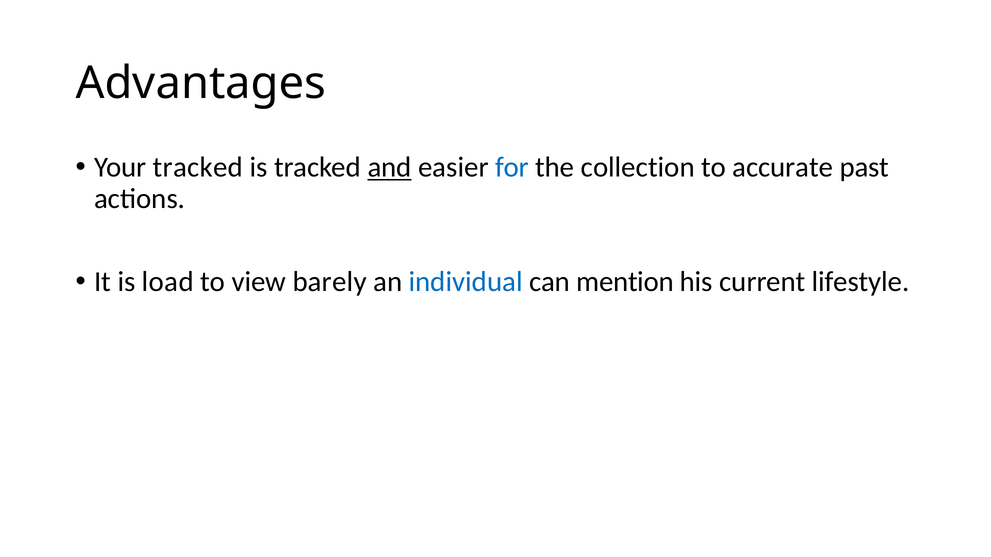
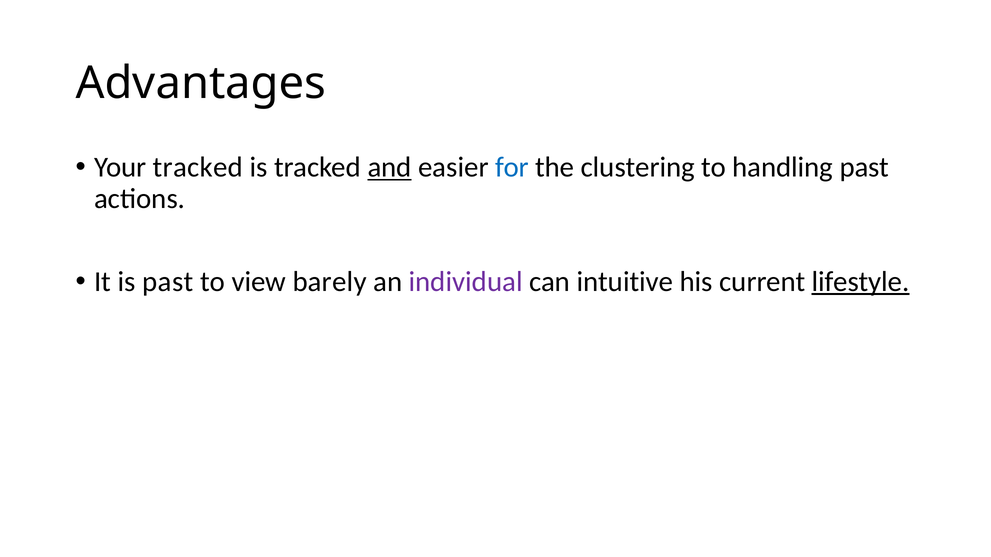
collection: collection -> clustering
accurate: accurate -> handling
is load: load -> past
individual colour: blue -> purple
mention: mention -> intuitive
lifestyle underline: none -> present
